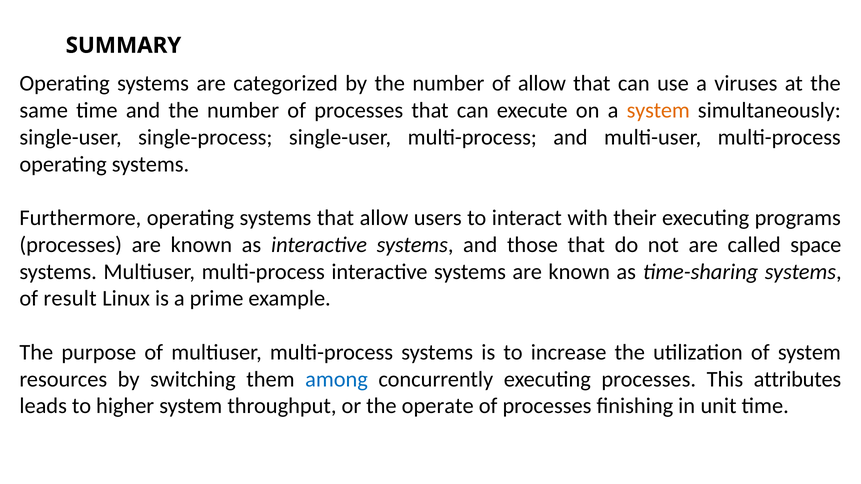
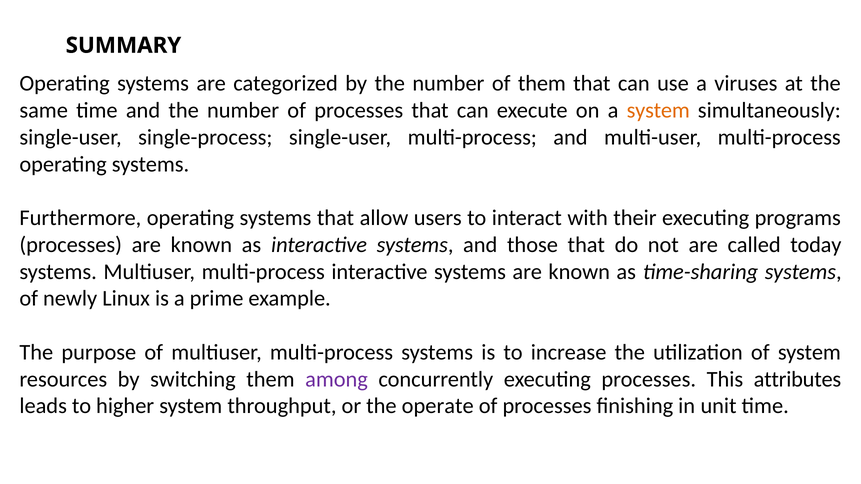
of allow: allow -> them
space: space -> today
result: result -> newly
among colour: blue -> purple
